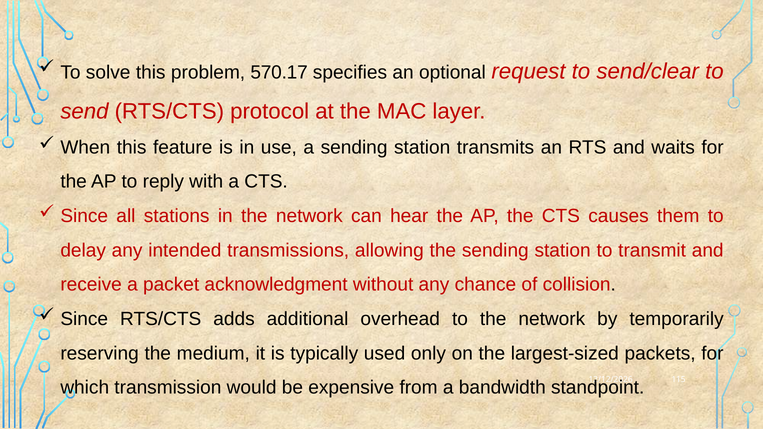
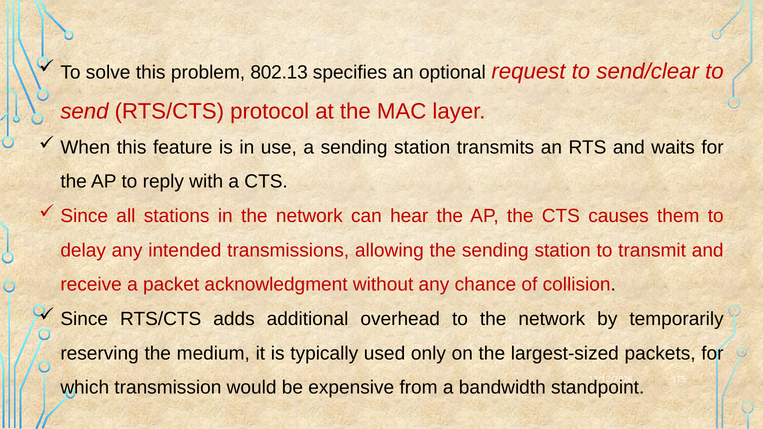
570.17: 570.17 -> 802.13
